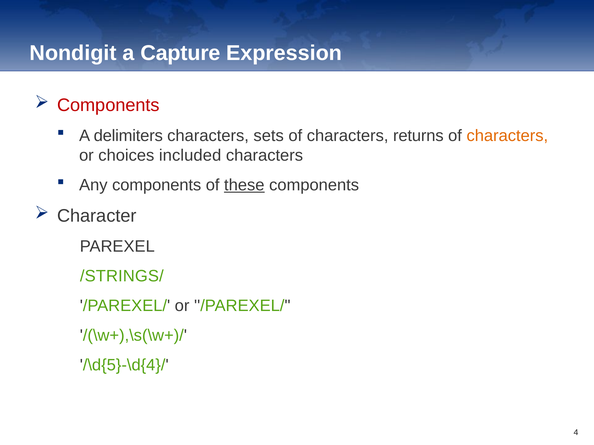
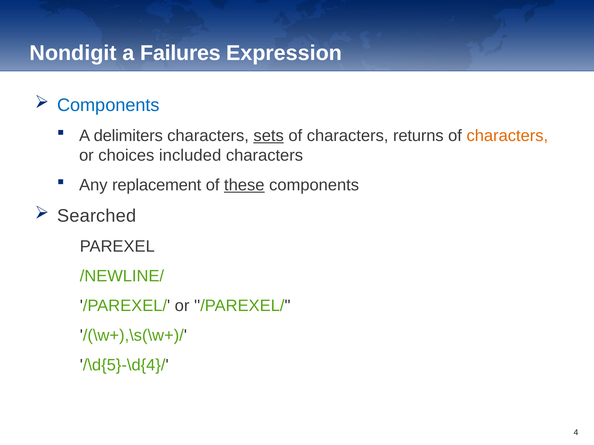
Capture: Capture -> Failures
Components at (108, 105) colour: red -> blue
sets underline: none -> present
Any components: components -> replacement
Character: Character -> Searched
/STRINGS/: /STRINGS/ -> /NEWLINE/
